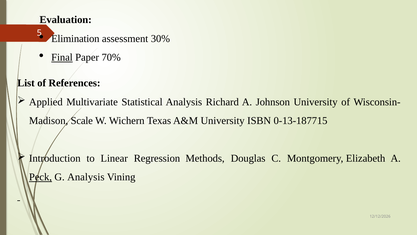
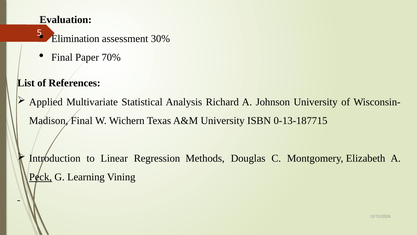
Final at (62, 57) underline: present -> none
Scale at (82, 121): Scale -> Final
G Analysis: Analysis -> Learning
